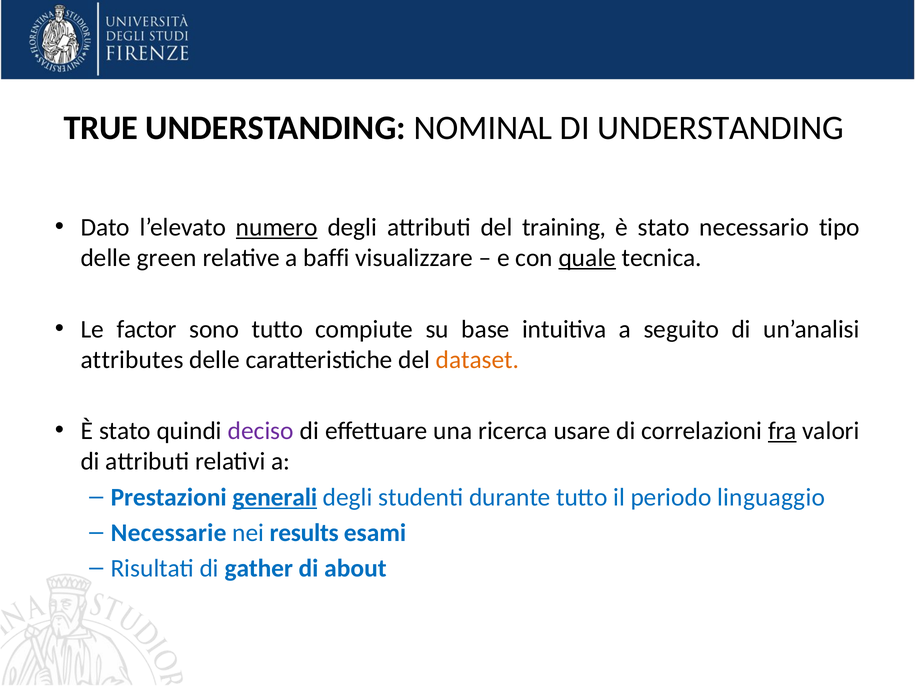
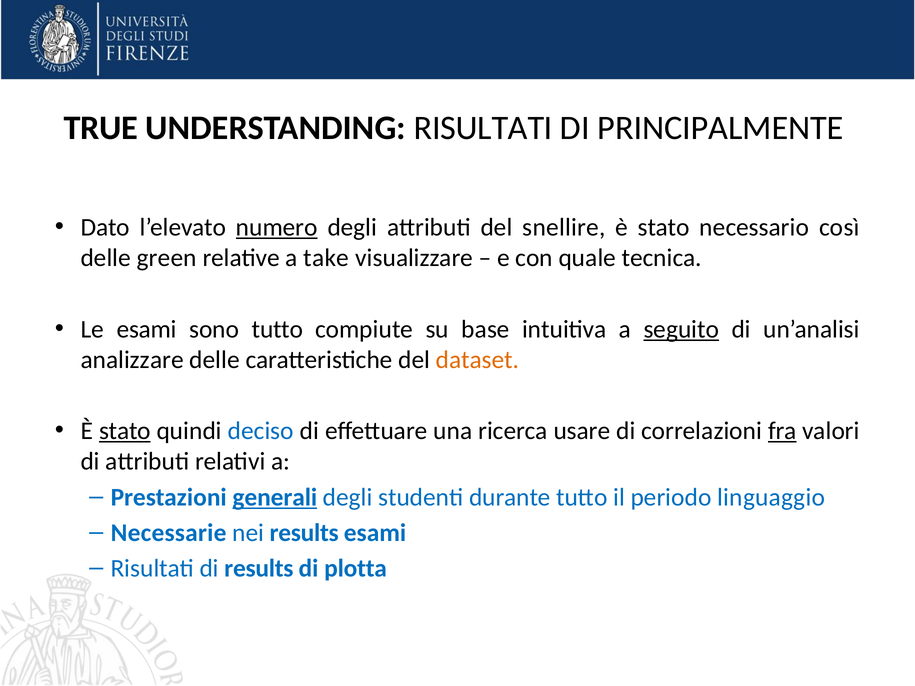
UNDERSTANDING NOMINAL: NOMINAL -> RISULTATI
DI UNDERSTANDING: UNDERSTANDING -> PRINCIPALMENTE
training: training -> snellire
tipo: tipo -> così
baffi: baffi -> take
quale underline: present -> none
Le factor: factor -> esami
seguito underline: none -> present
attributes: attributes -> analizzare
stato at (125, 431) underline: none -> present
deciso colour: purple -> blue
di gather: gather -> results
about: about -> plotta
